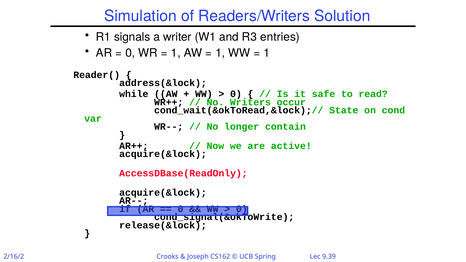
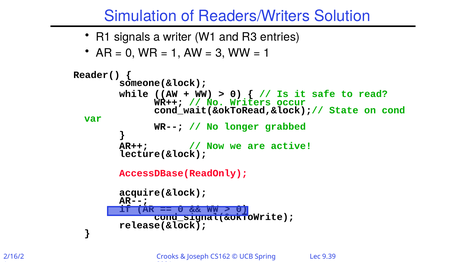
1 at (220, 53): 1 -> 3
address(&lock: address(&lock -> someone(&lock
contain: contain -> grabbed
acquire(&lock at (163, 154): acquire(&lock -> lecture(&lock
